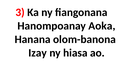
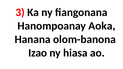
Izay: Izay -> Izao
